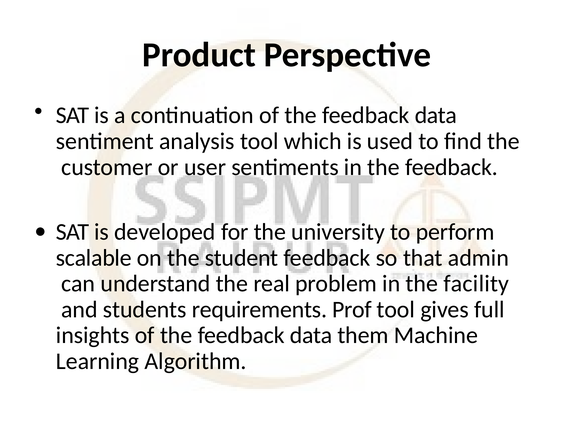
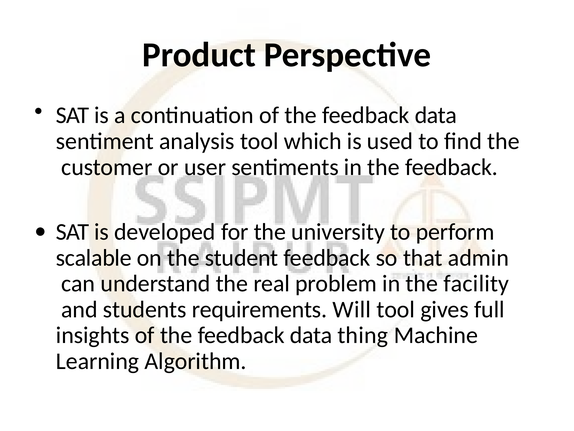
Prof: Prof -> Will
them: them -> thing
